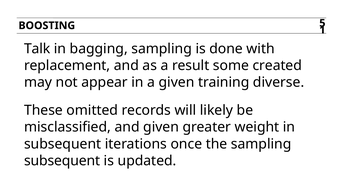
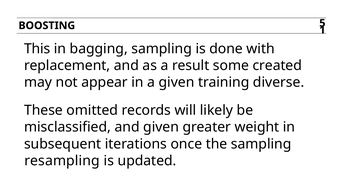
Talk: Talk -> This
subsequent at (62, 160): subsequent -> resampling
